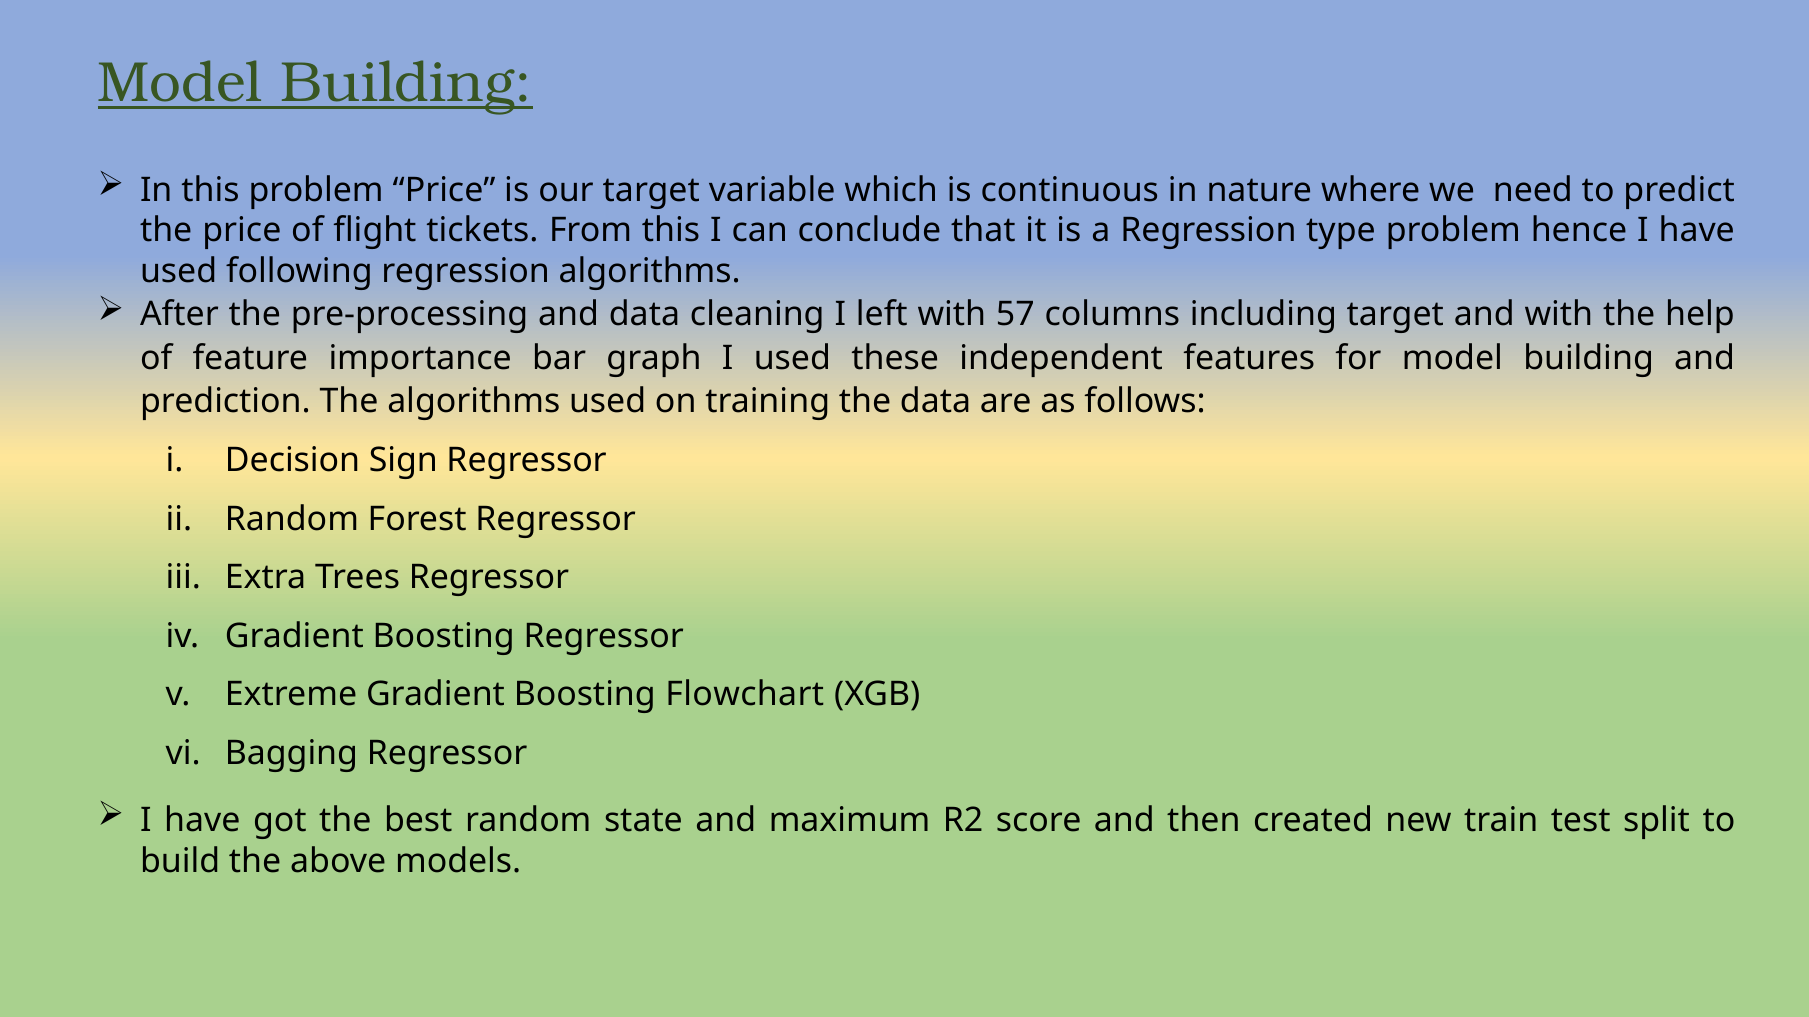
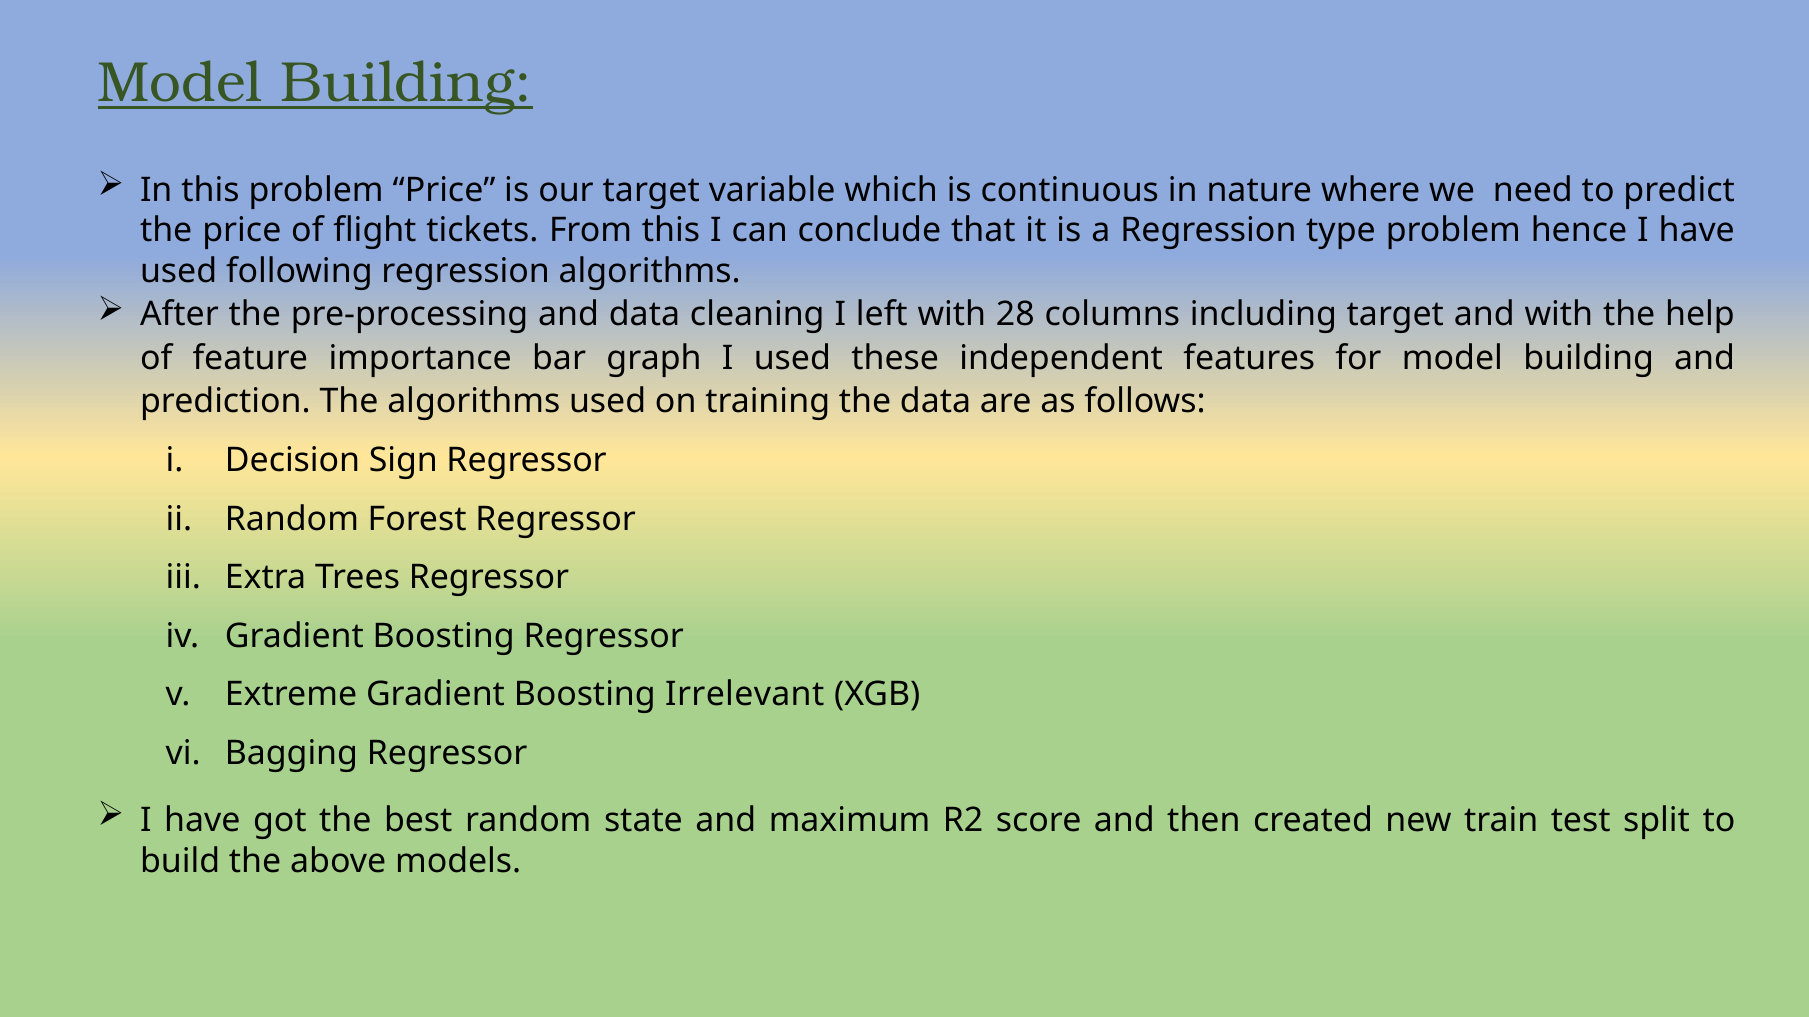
57: 57 -> 28
Flowchart: Flowchart -> Irrelevant
